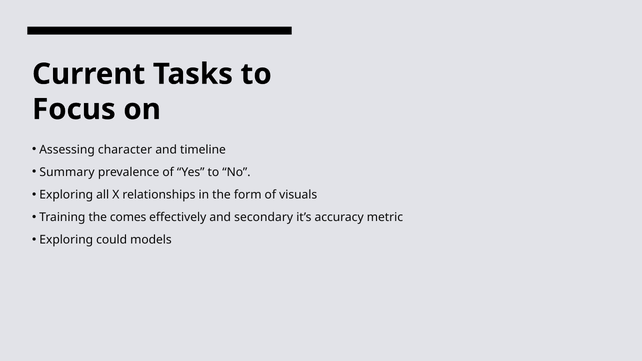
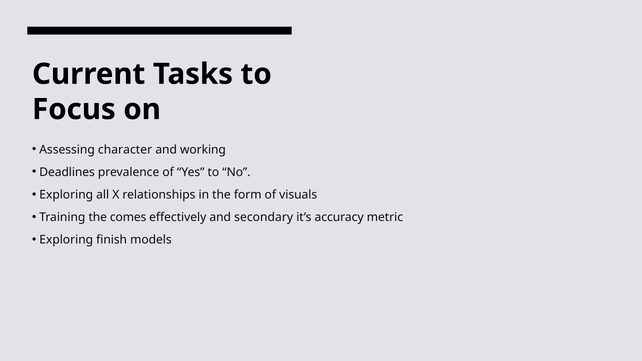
timeline: timeline -> working
Summary: Summary -> Deadlines
could: could -> finish
